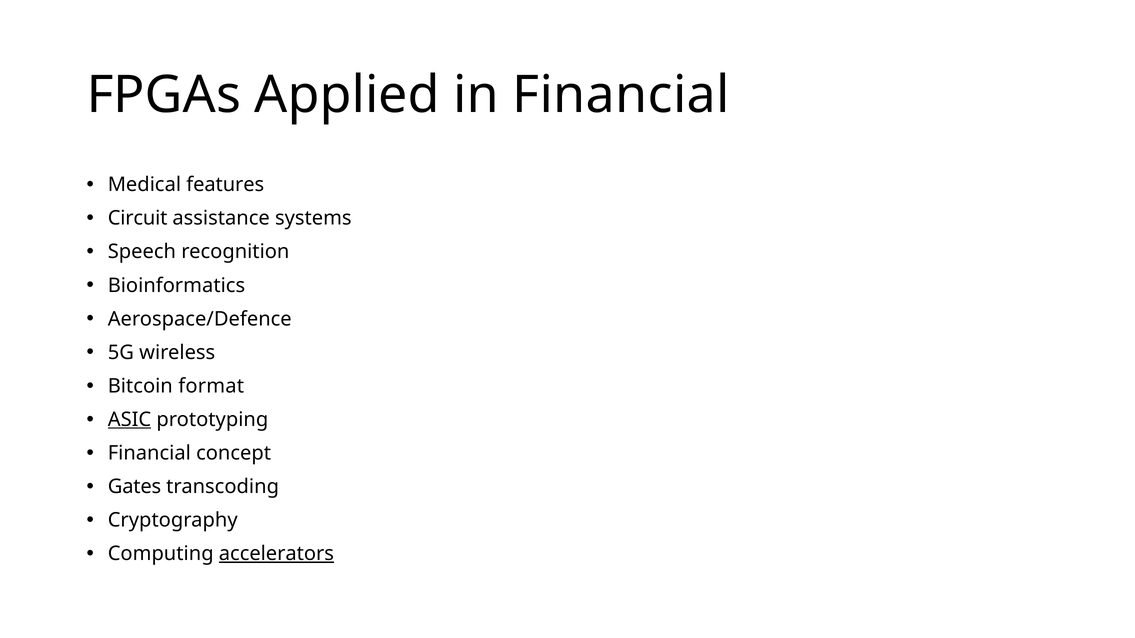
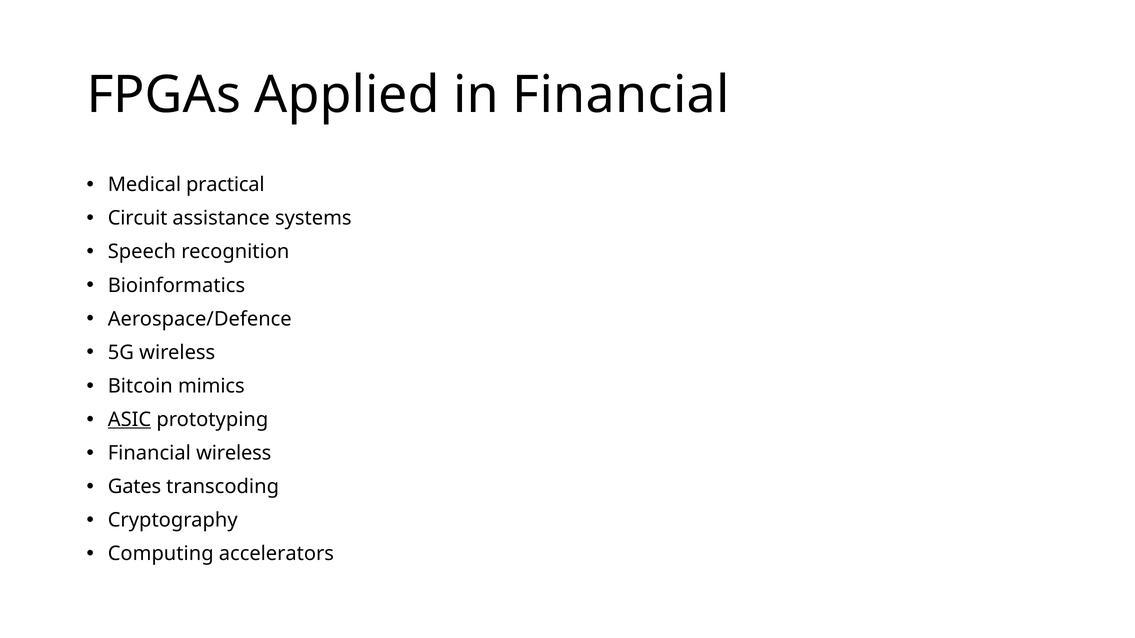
features: features -> practical
format: format -> mimics
Financial concept: concept -> wireless
accelerators underline: present -> none
